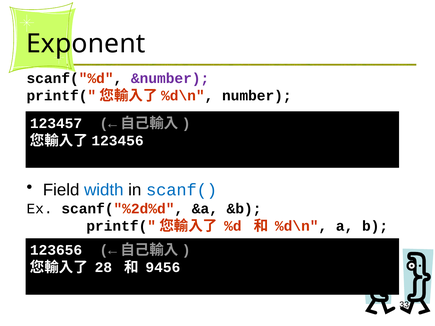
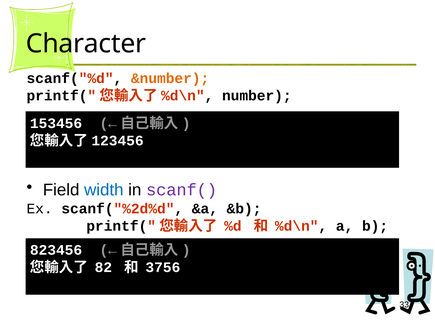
Exponent: Exponent -> Character
&number colour: purple -> orange
123457: 123457 -> 153456
scanf( colour: blue -> purple
123656: 123656 -> 823456
28: 28 -> 82
9456: 9456 -> 3756
